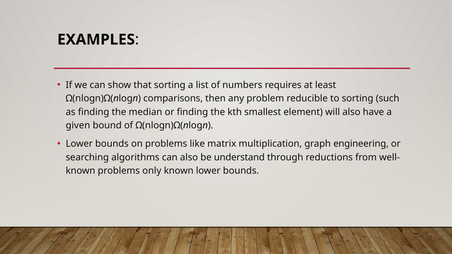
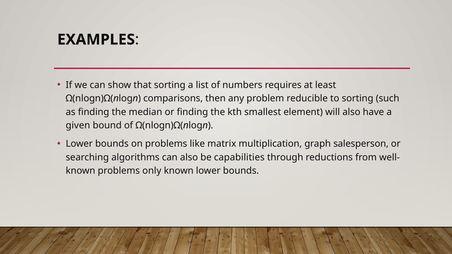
engineering: engineering -> salesperson
understand: understand -> capabilities
